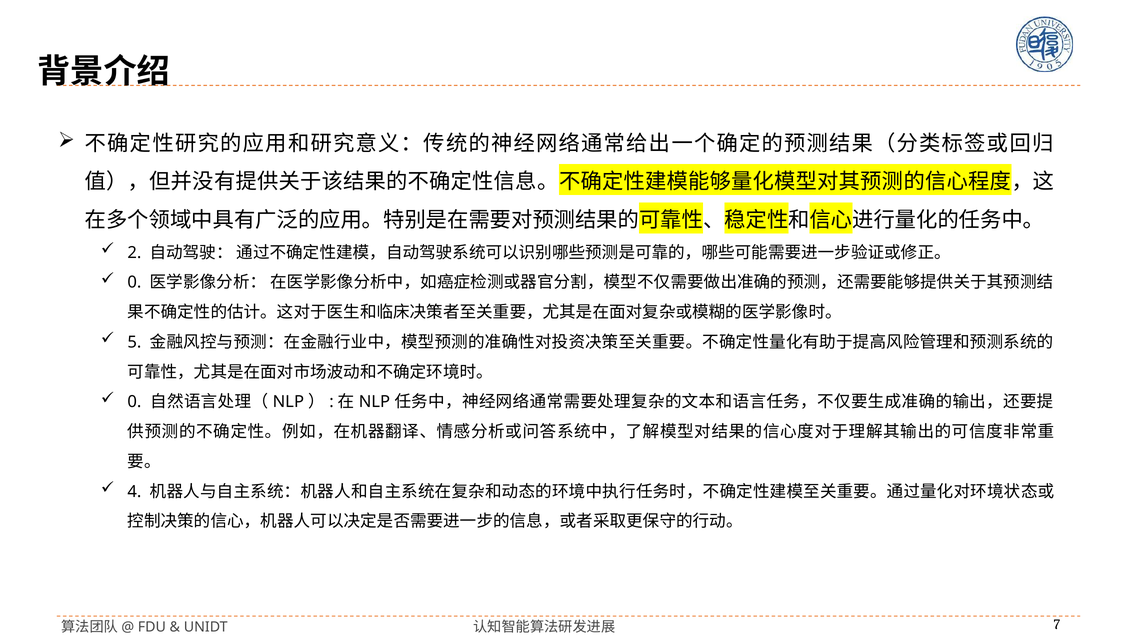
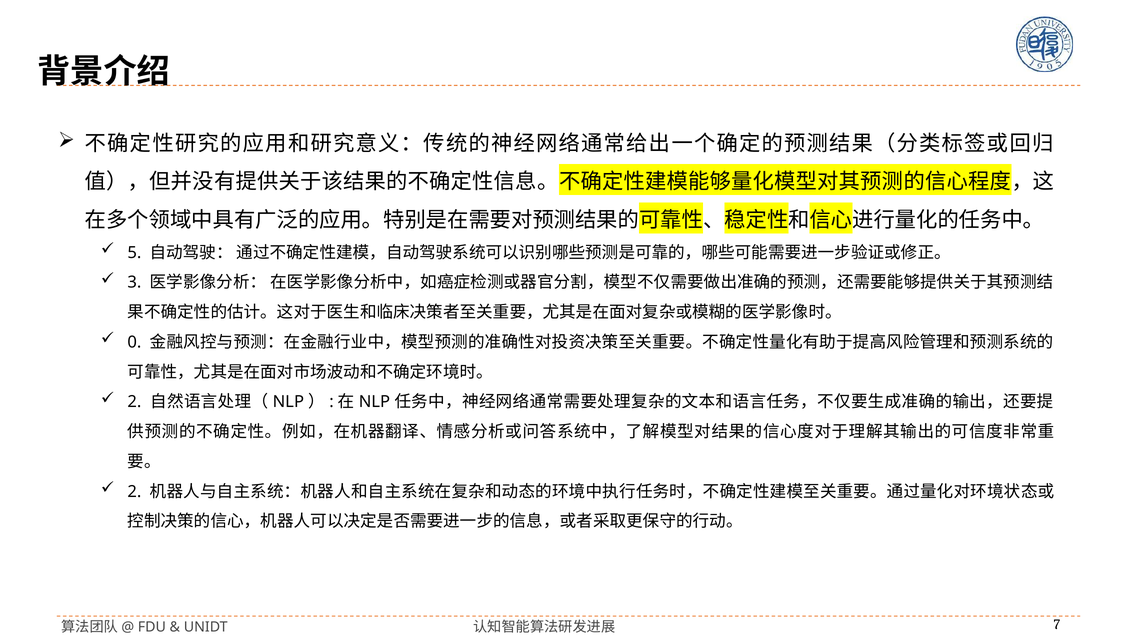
2: 2 -> 5
0 at (134, 282): 0 -> 3
5: 5 -> 0
0 at (134, 402): 0 -> 2
4 at (134, 491): 4 -> 2
